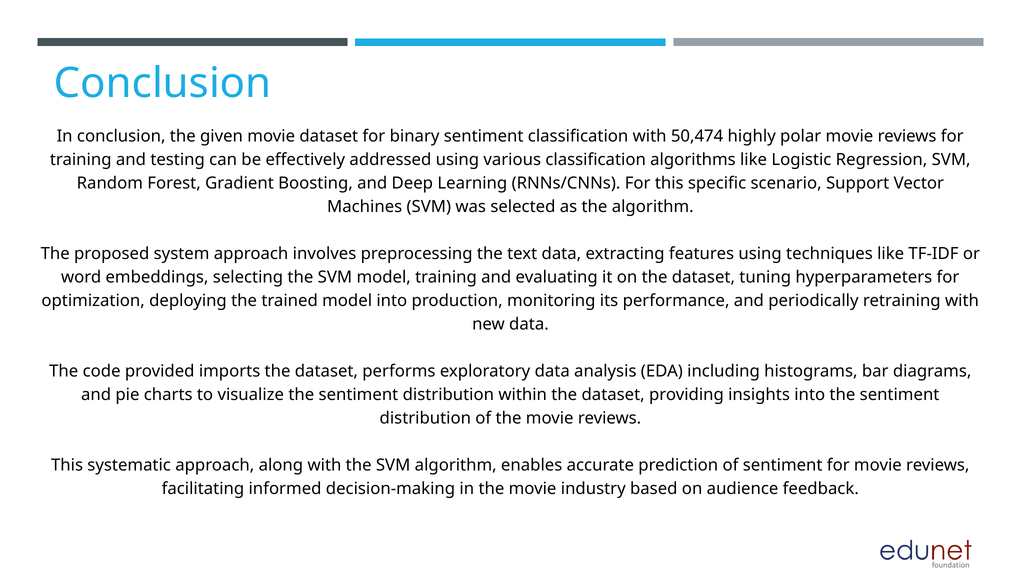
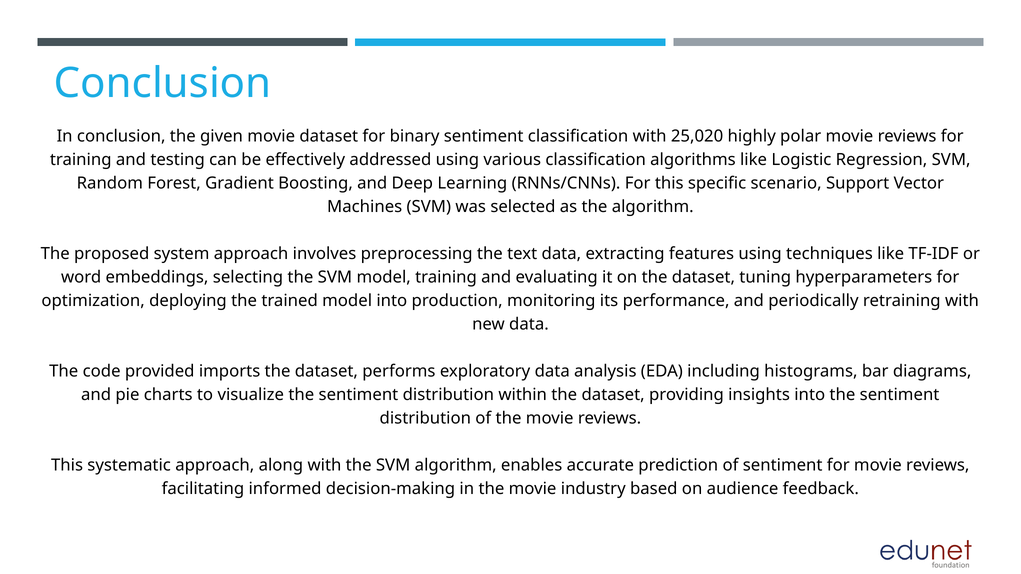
50,474: 50,474 -> 25,020
